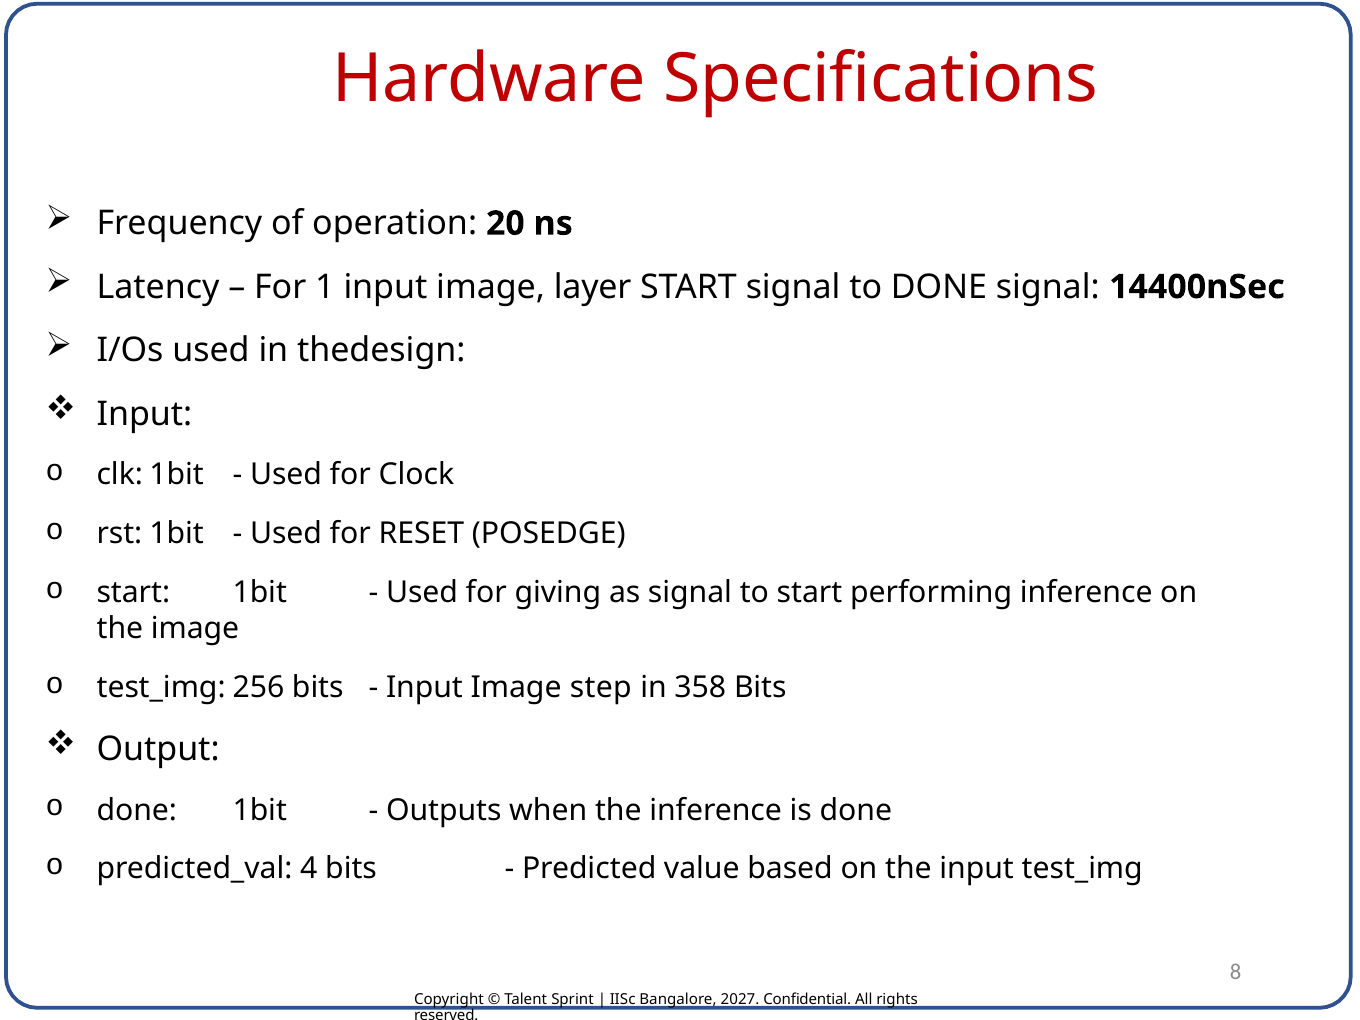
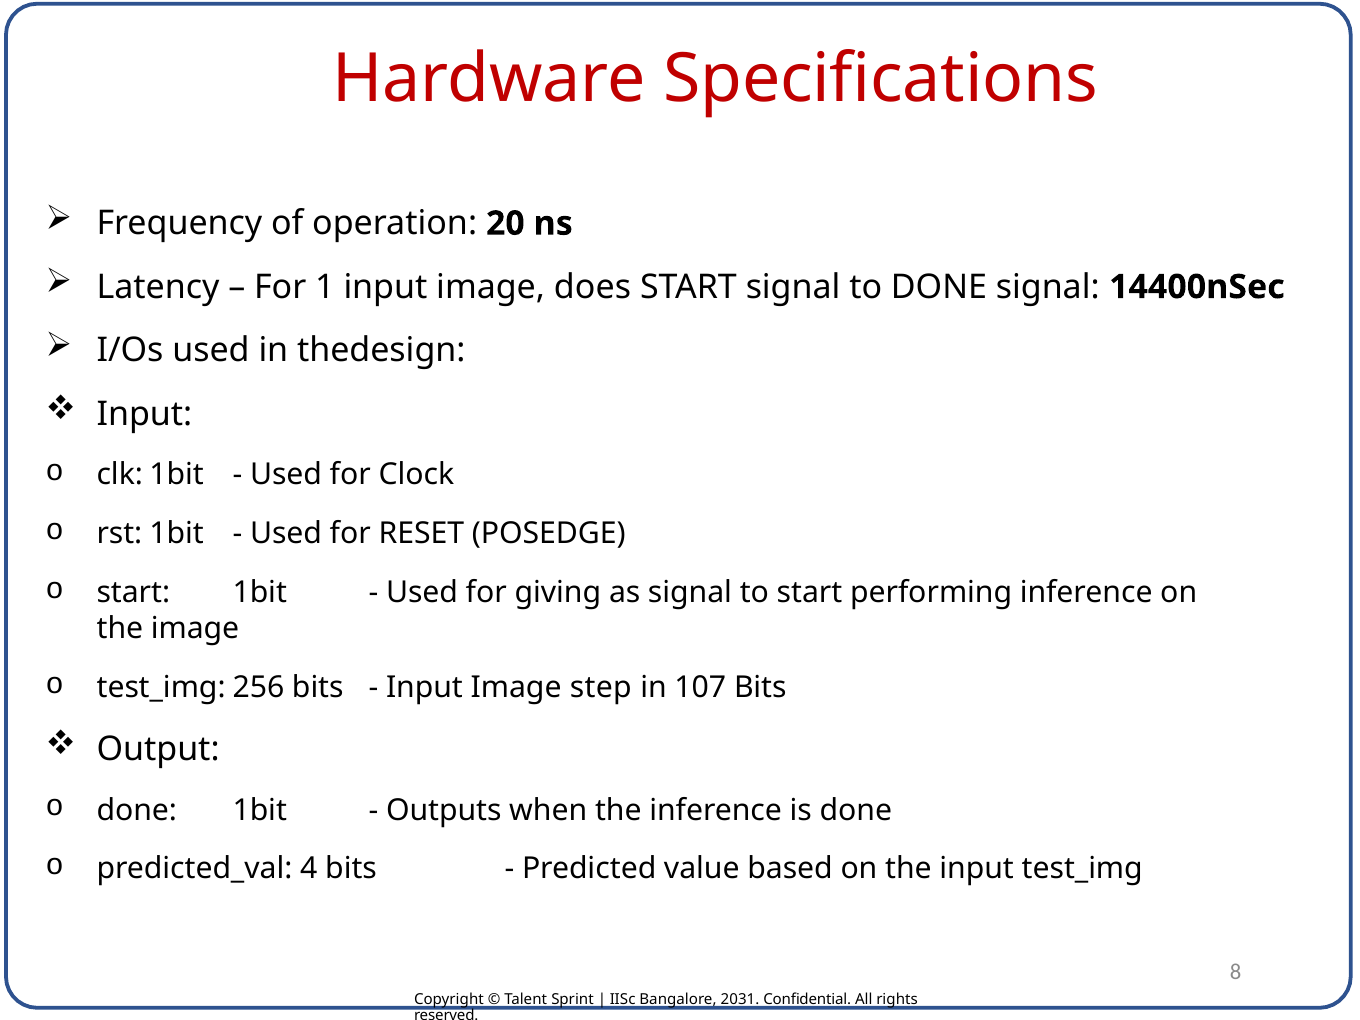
layer: layer -> does
358: 358 -> 107
2027: 2027 -> 2031
